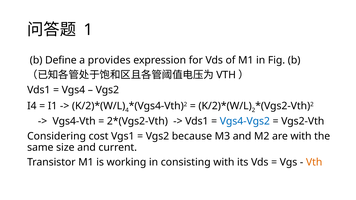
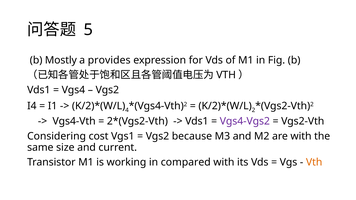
1: 1 -> 5
Define: Define -> Mostly
Vgs4-Vgs2 colour: blue -> purple
consisting: consisting -> compared
